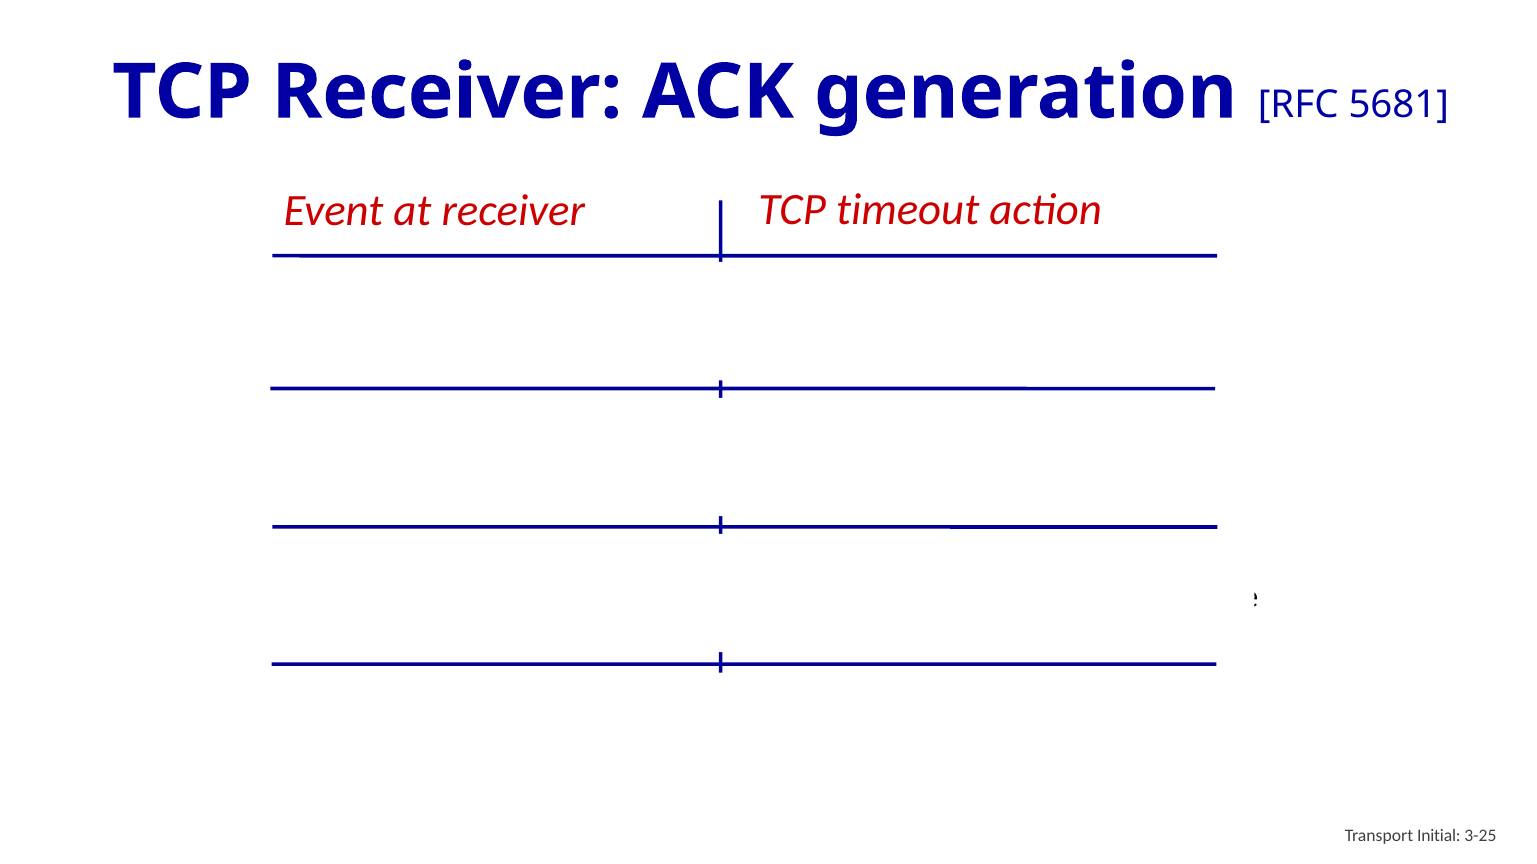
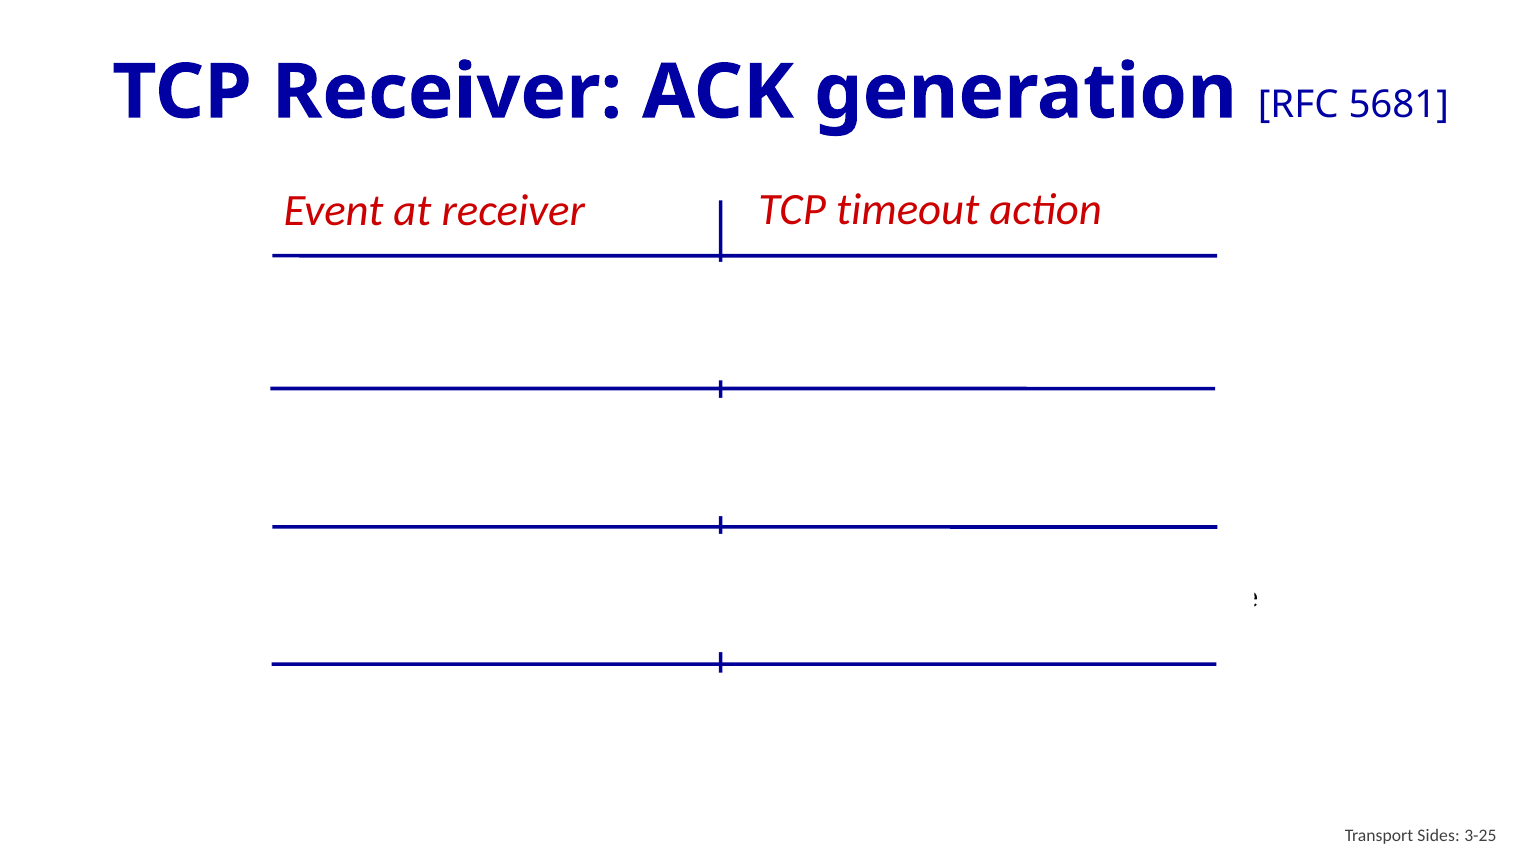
Initial: Initial -> Sides
